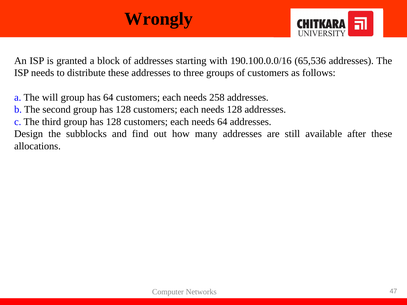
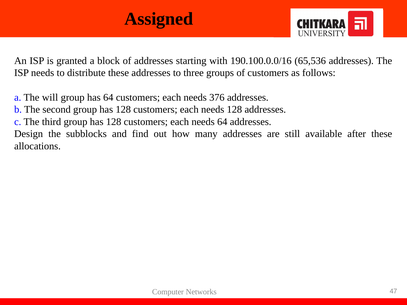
Wrongly: Wrongly -> Assigned
258: 258 -> 376
